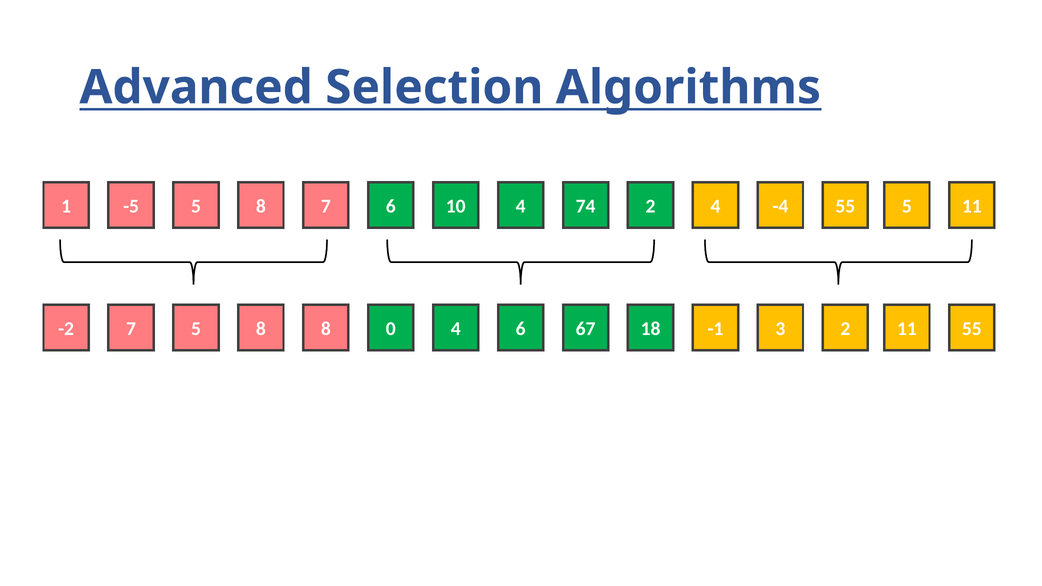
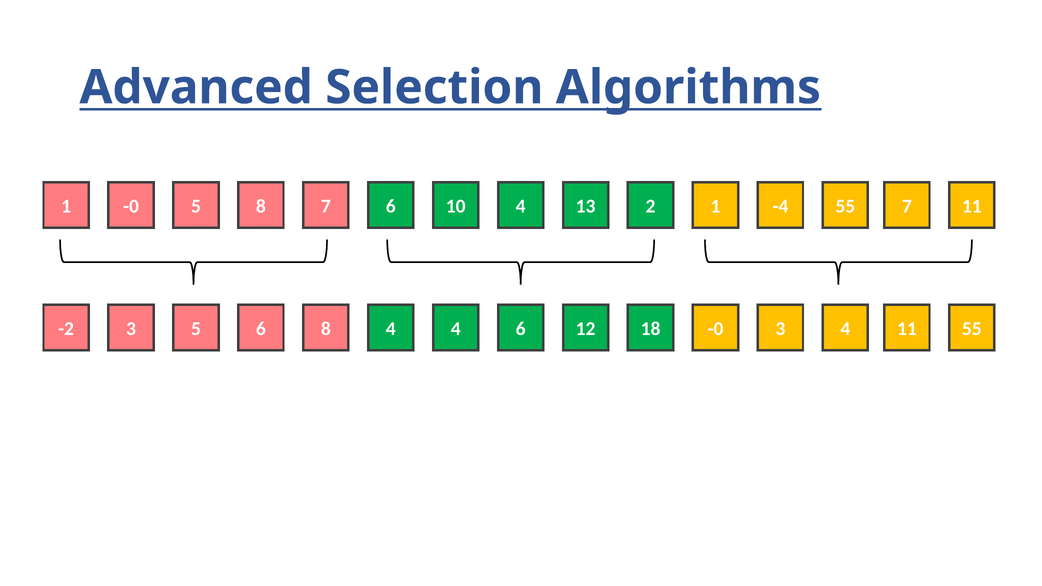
1 -5: -5 -> -0
74: 74 -> 13
2 4: 4 -> 1
55 5: 5 -> 7
-2 7: 7 -> 3
8 at (261, 329): 8 -> 6
8 0: 0 -> 4
67: 67 -> 12
18 -1: -1 -> -0
3 2: 2 -> 4
